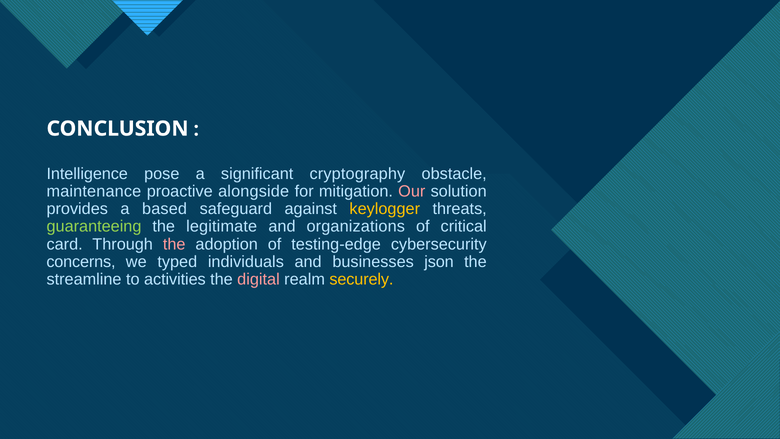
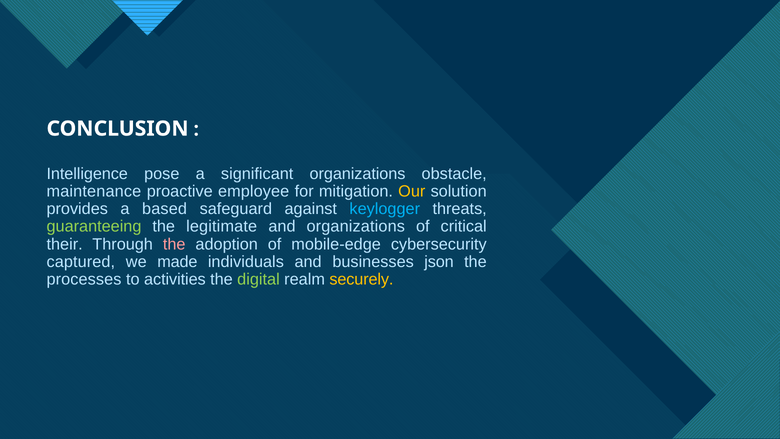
significant cryptography: cryptography -> organizations
alongside: alongside -> employee
Our colour: pink -> yellow
keylogger colour: yellow -> light blue
card: card -> their
testing-edge: testing-edge -> mobile-edge
concerns: concerns -> captured
typed: typed -> made
streamline: streamline -> processes
digital colour: pink -> light green
